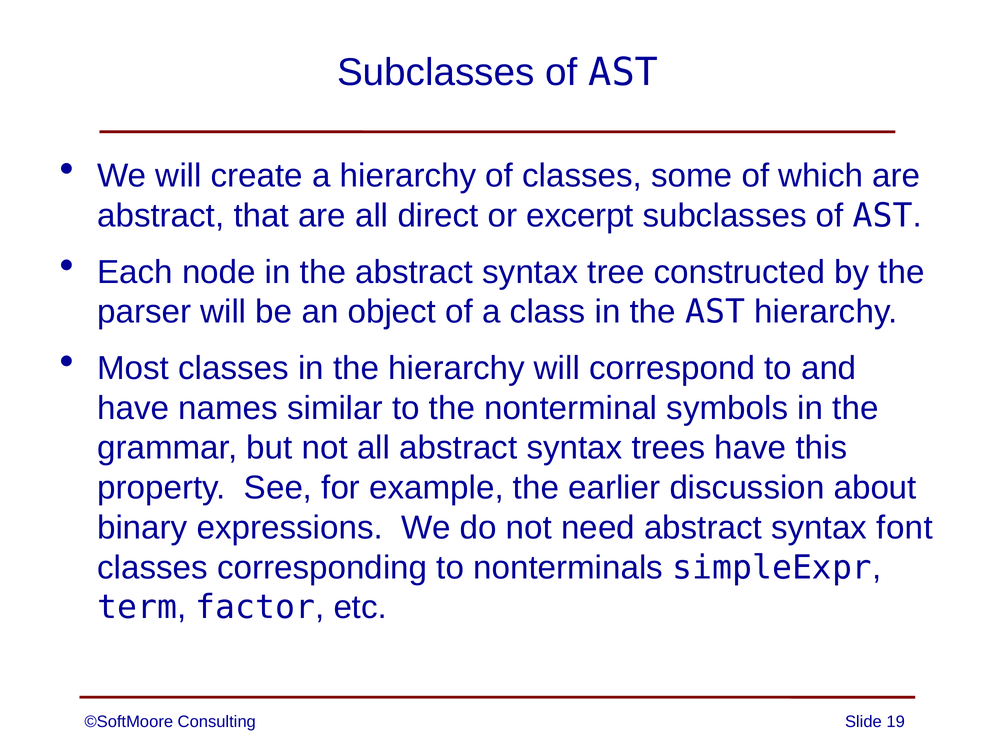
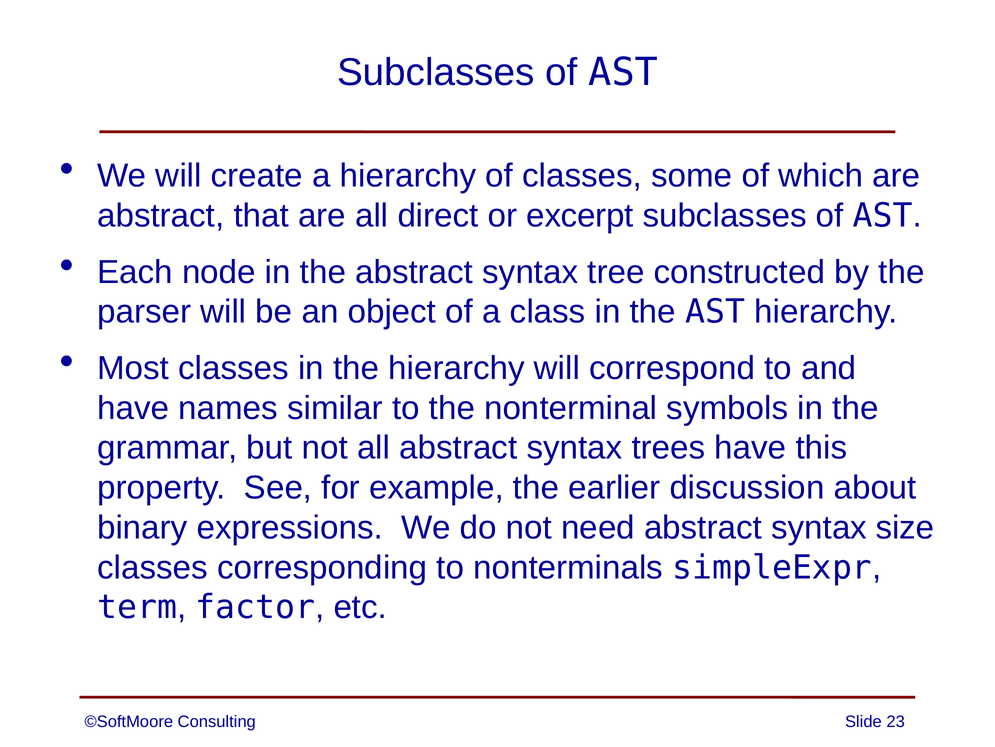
font: font -> size
19: 19 -> 23
